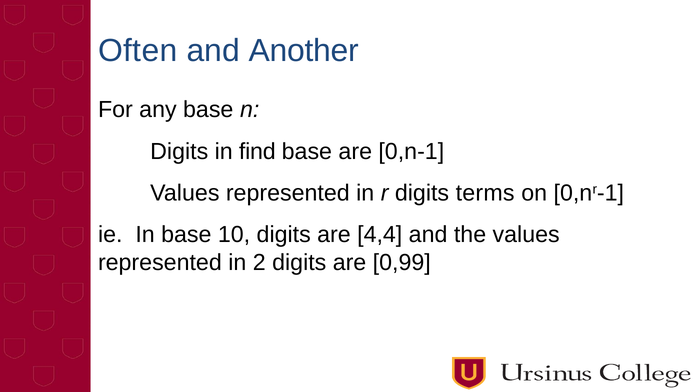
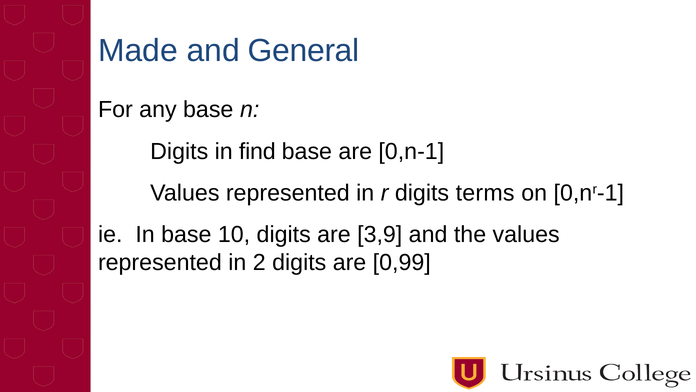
Often: Often -> Made
Another: Another -> General
4,4: 4,4 -> 3,9
